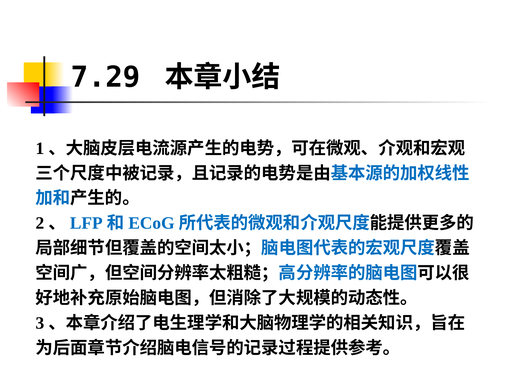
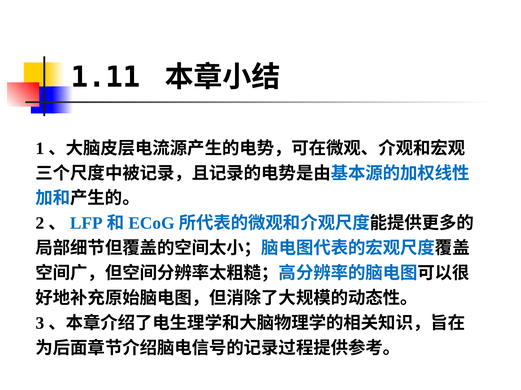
7.29: 7.29 -> 1.11
